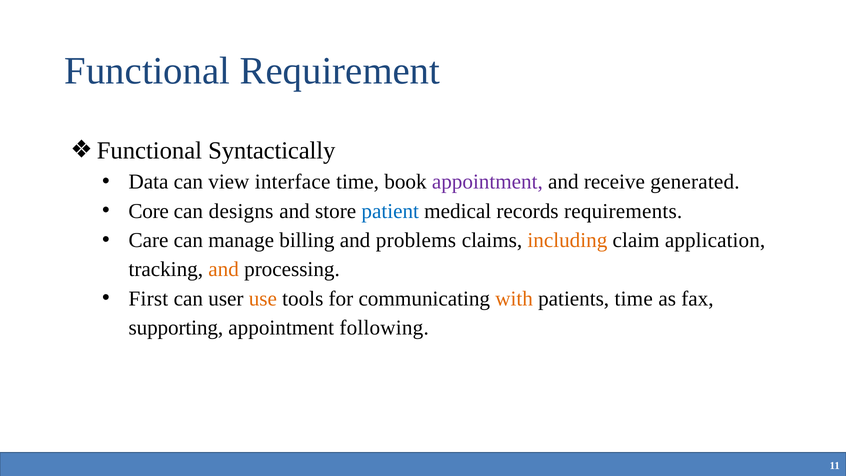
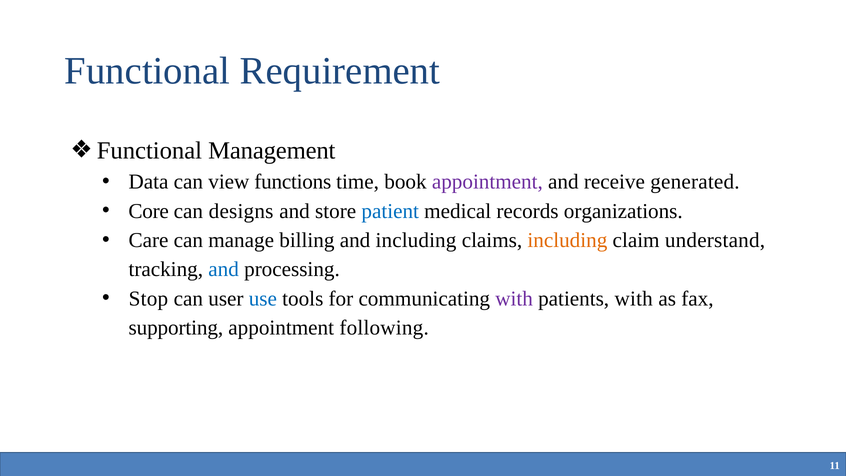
Syntactically: Syntactically -> Management
interface: interface -> functions
requirements: requirements -> organizations
and problems: problems -> including
application: application -> understand
and at (224, 269) colour: orange -> blue
First: First -> Stop
use colour: orange -> blue
with at (514, 299) colour: orange -> purple
patients time: time -> with
